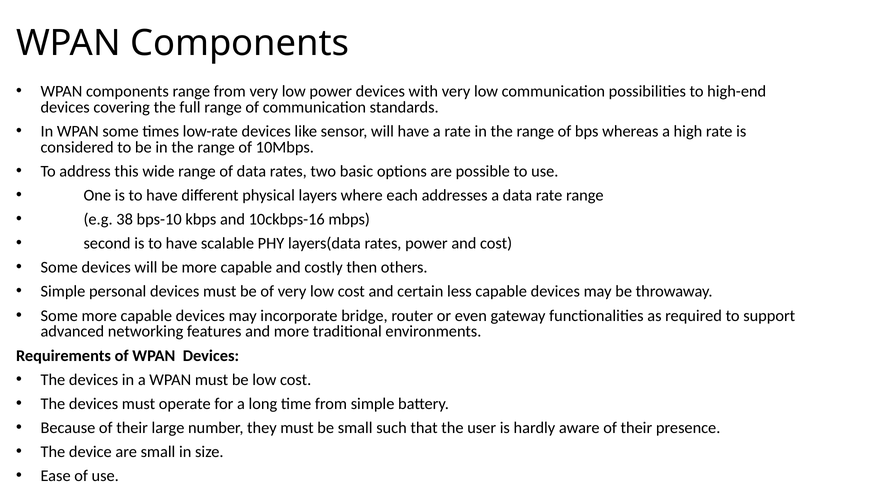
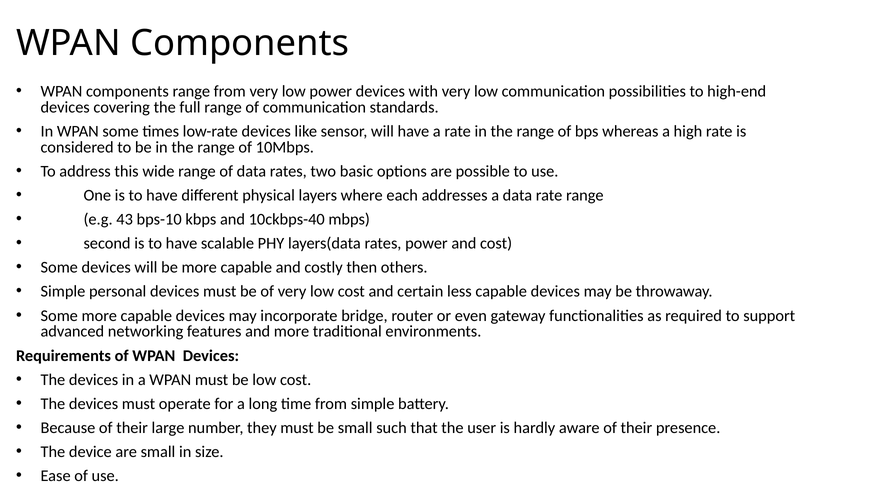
38: 38 -> 43
10ckbps-16: 10ckbps-16 -> 10ckbps-40
